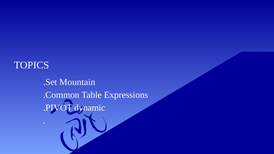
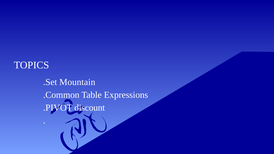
dynamic: dynamic -> discount
